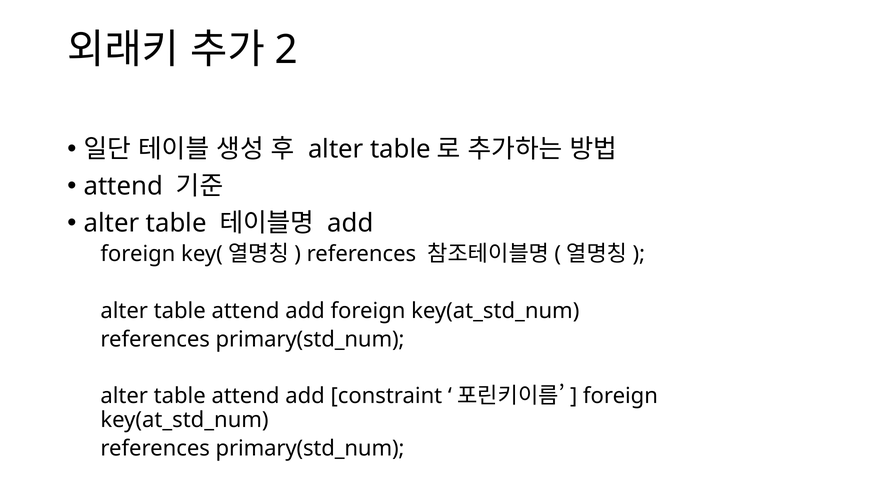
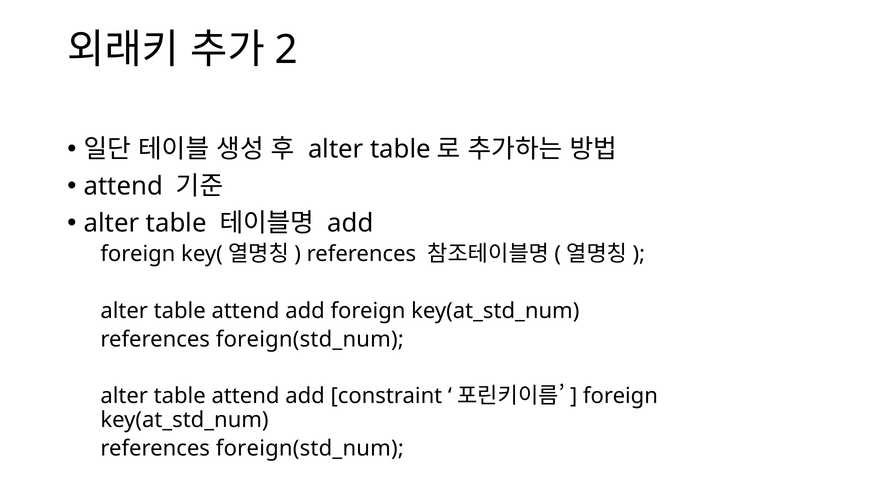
primary(std_num at (310, 339): primary(std_num -> foreign(std_num
primary(std_num at (310, 448): primary(std_num -> foreign(std_num
